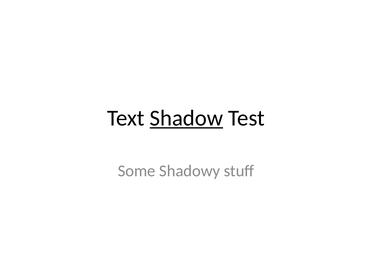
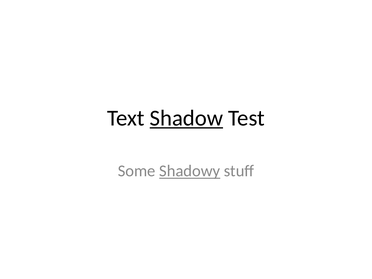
Shadowy underline: none -> present
